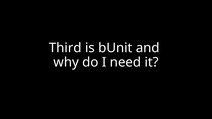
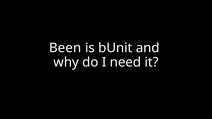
Third: Third -> Been
